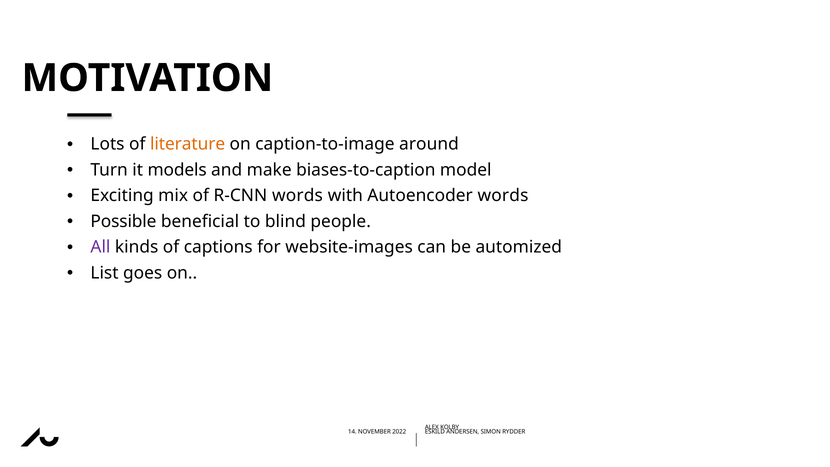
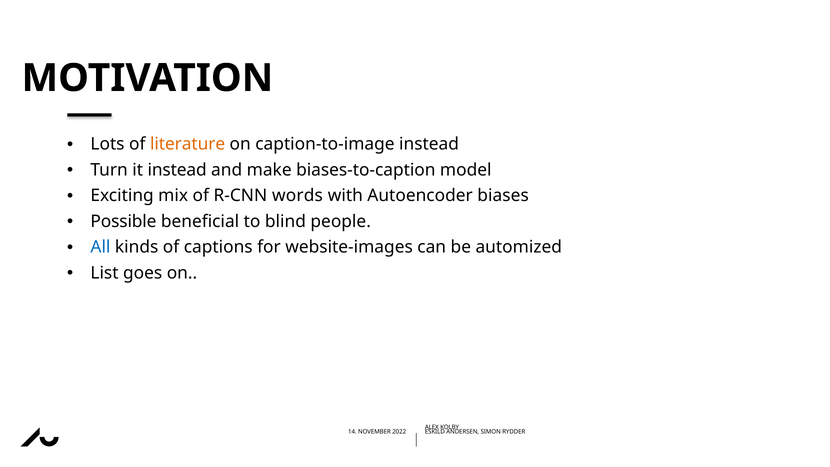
caption-to-image around: around -> instead
it models: models -> instead
Autoencoder words: words -> biases
All colour: purple -> blue
